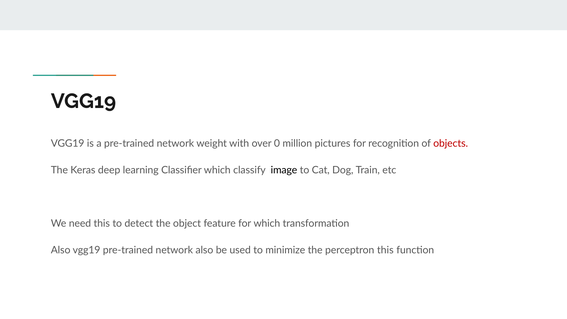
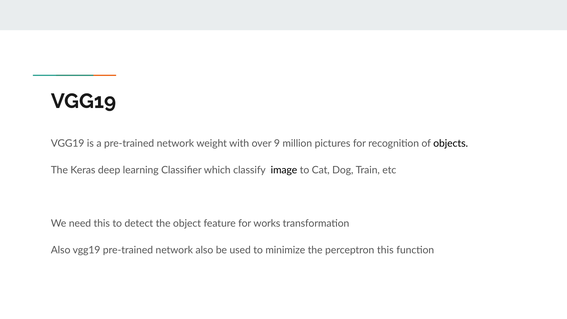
0: 0 -> 9
objects colour: red -> black
for which: which -> works
